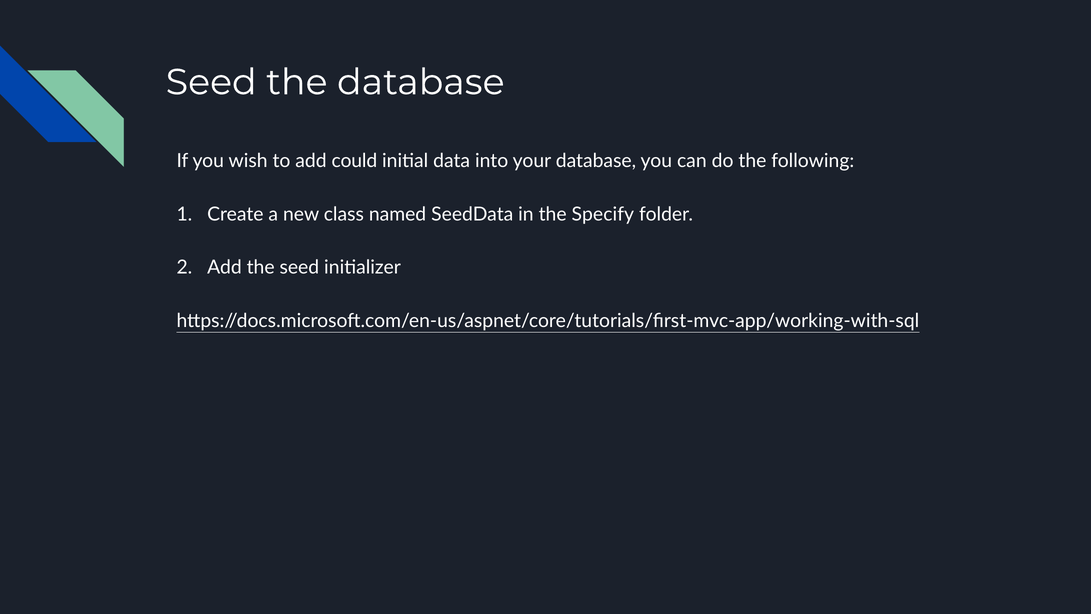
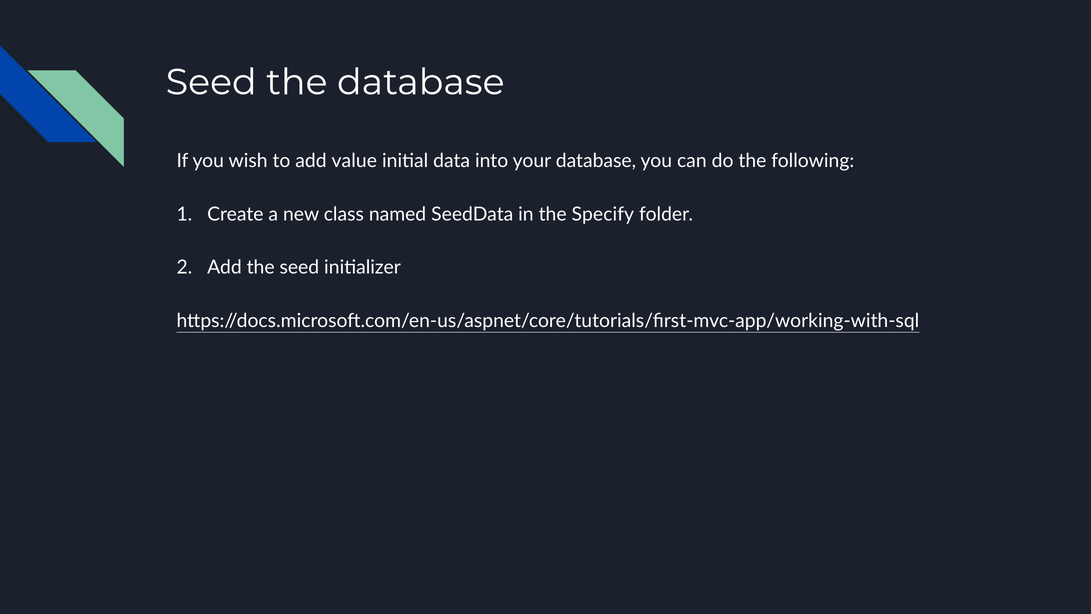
could: could -> value
